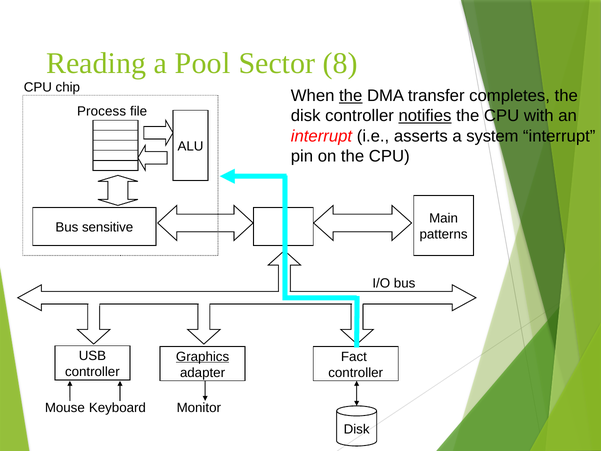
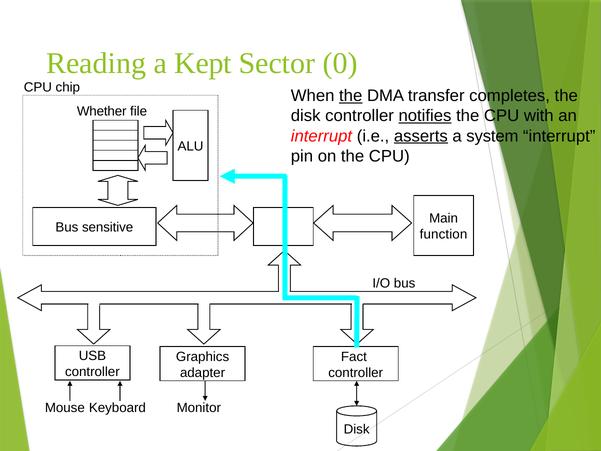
Pool: Pool -> Kept
8: 8 -> 0
Process: Process -> Whether
asserts underline: none -> present
patterns: patterns -> function
Graphics underline: present -> none
